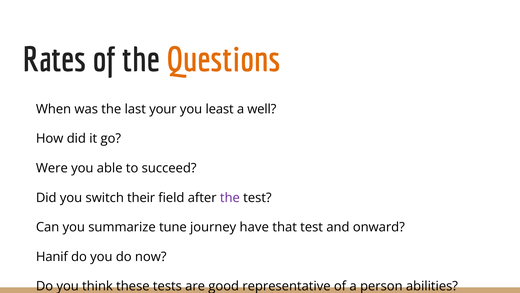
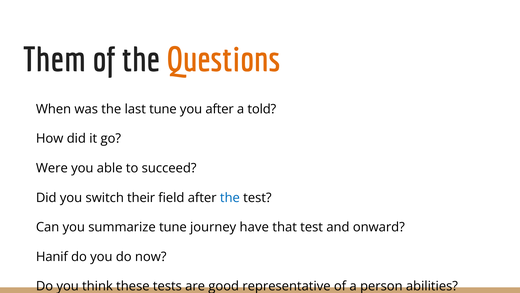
Rates: Rates -> Them
last your: your -> tune
you least: least -> after
well: well -> told
the at (230, 197) colour: purple -> blue
